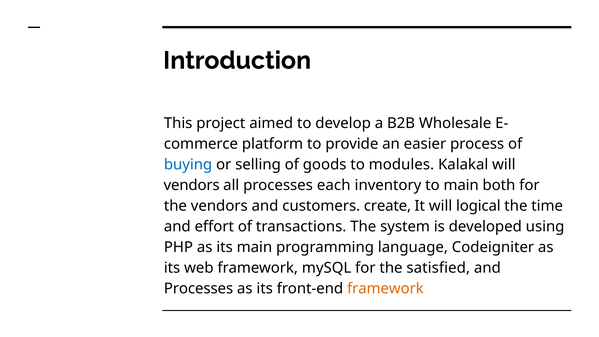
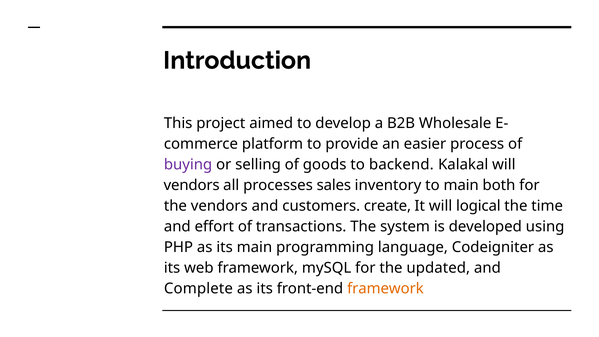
buying colour: blue -> purple
modules: modules -> backend
each: each -> sales
satisfied: satisfied -> updated
Processes at (199, 289): Processes -> Complete
